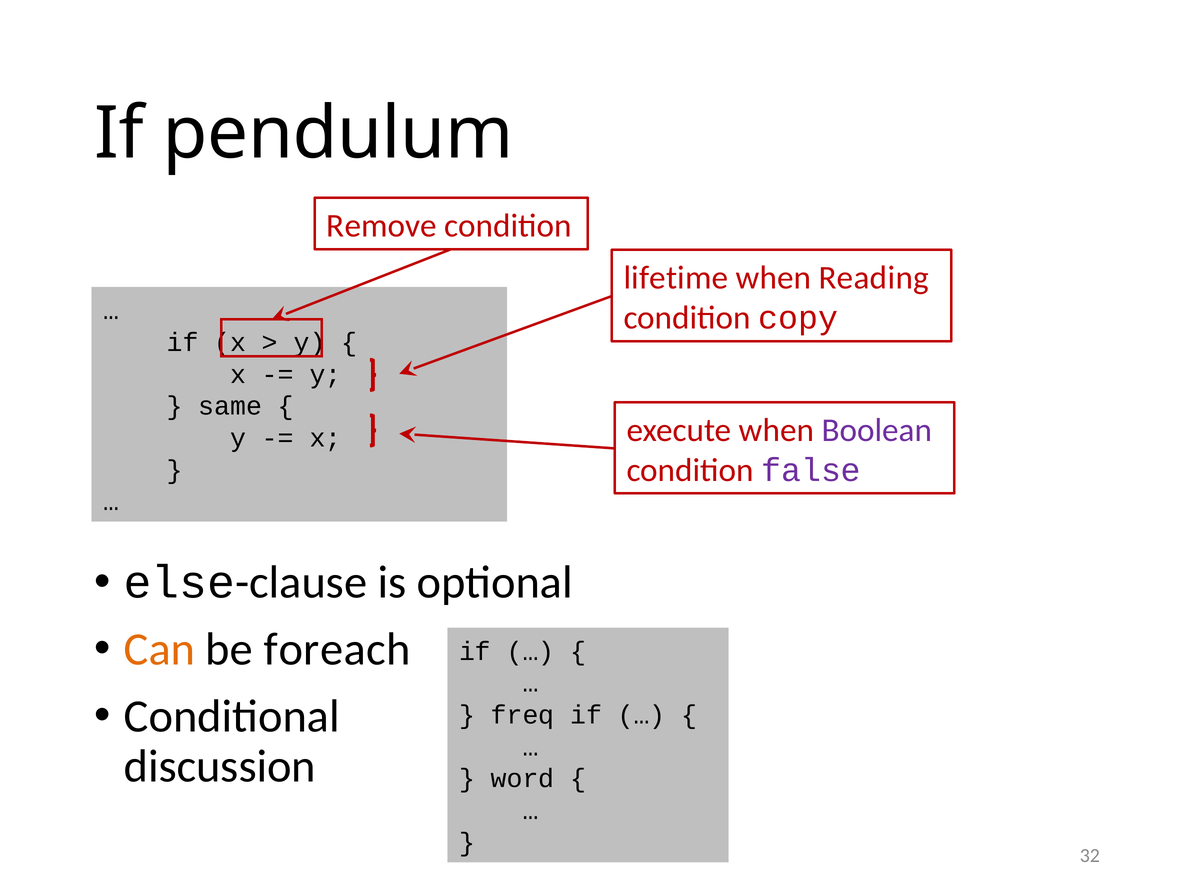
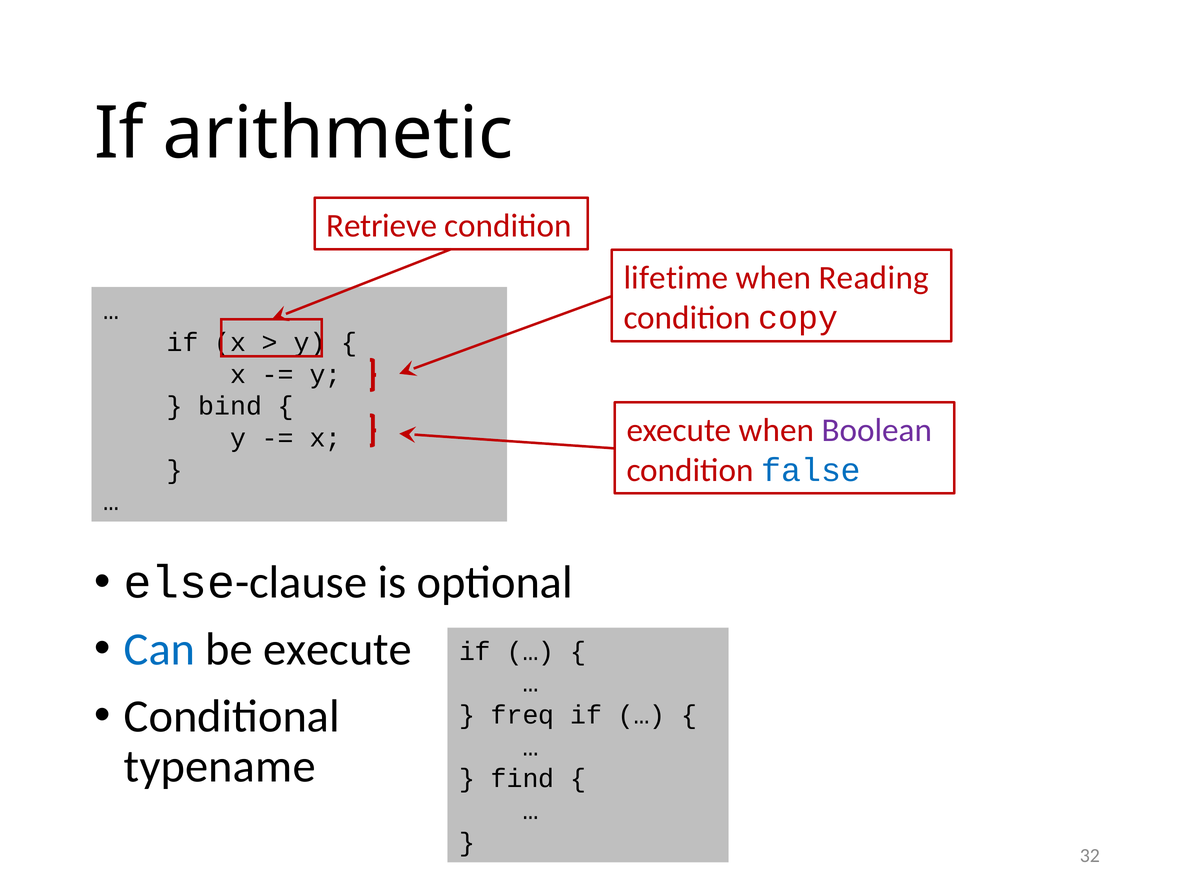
pendulum: pendulum -> arithmetic
Remove: Remove -> Retrieve
same: same -> bind
false colour: purple -> blue
Can colour: orange -> blue
be foreach: foreach -> execute
discussion: discussion -> typename
word: word -> find
